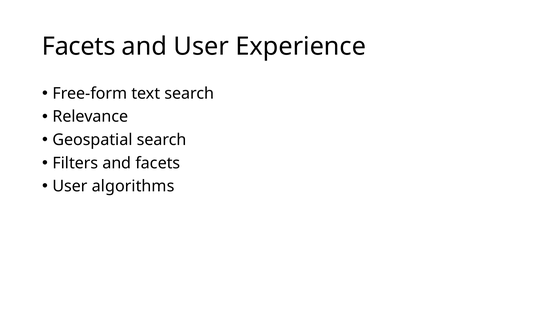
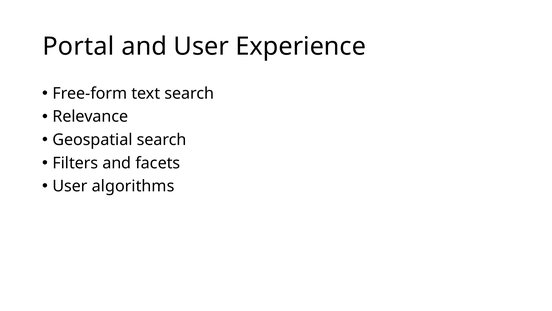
Facets at (79, 46): Facets -> Portal
